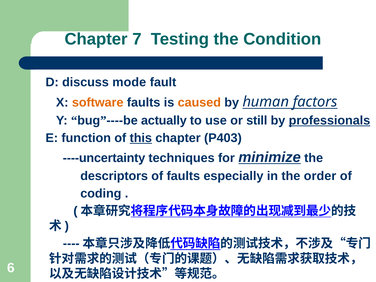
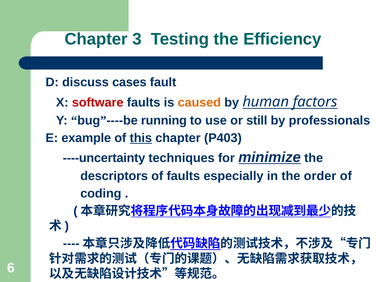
7: 7 -> 3
Condition: Condition -> Efficiency
mode: mode -> cases
software colour: orange -> red
actually: actually -> running
professionals underline: present -> none
function: function -> example
